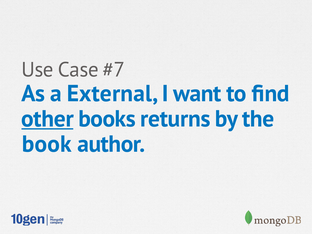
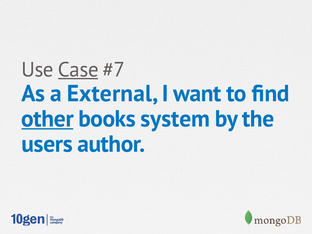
Case underline: none -> present
returns: returns -> system
book: book -> users
